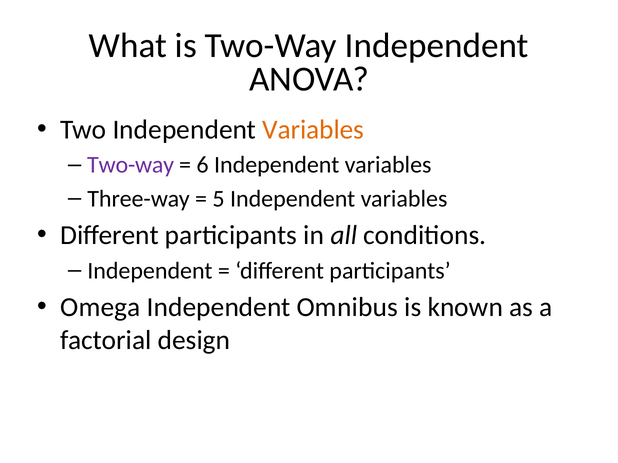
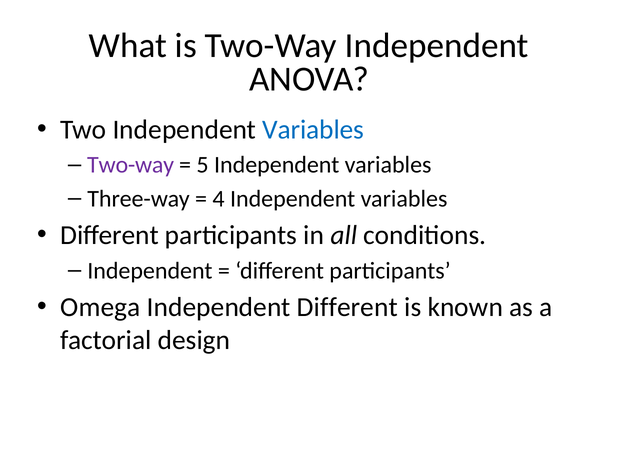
Variables at (313, 130) colour: orange -> blue
6: 6 -> 5
5: 5 -> 4
Independent Omnibus: Omnibus -> Different
